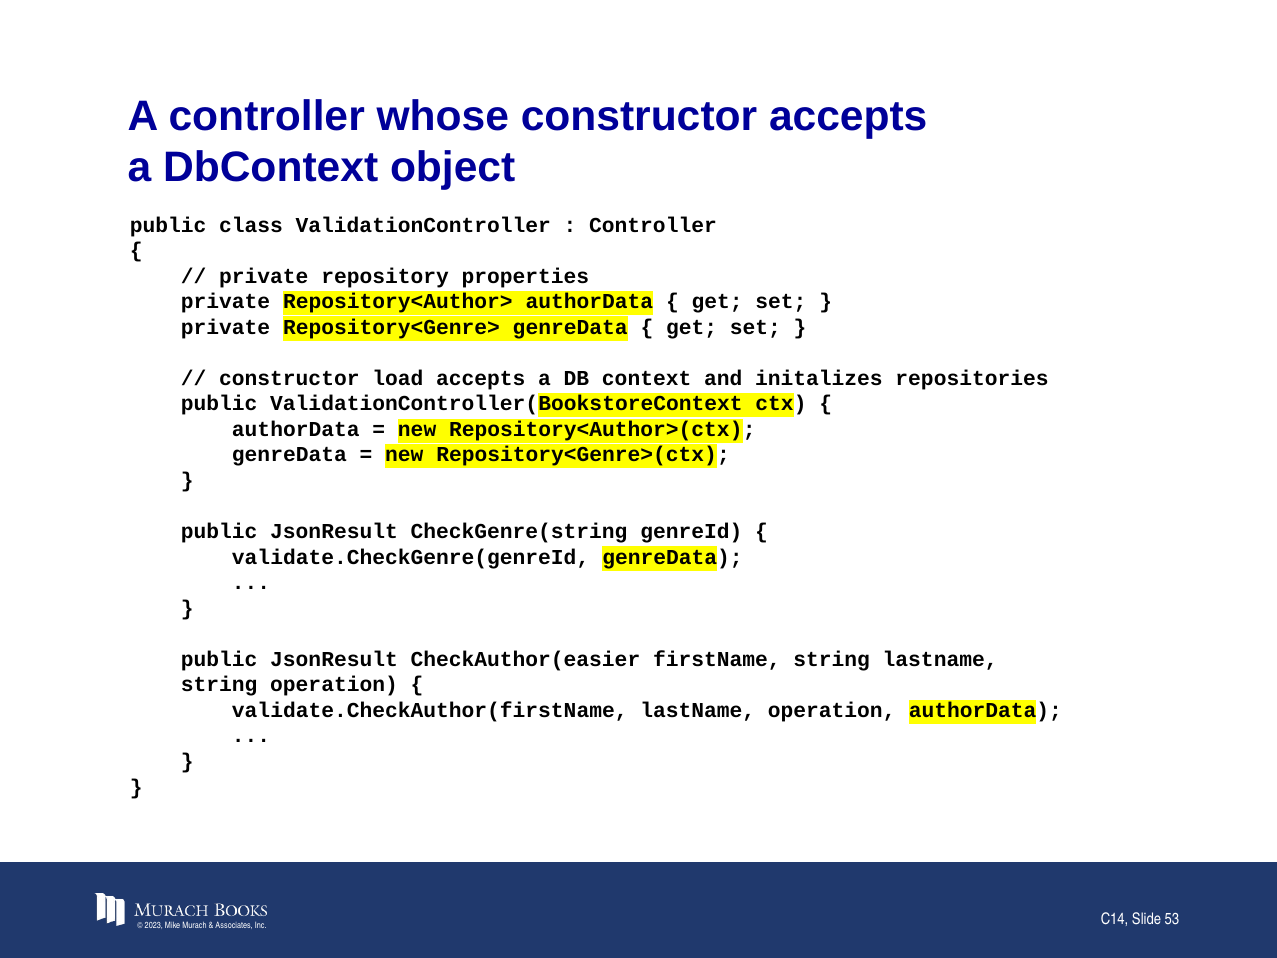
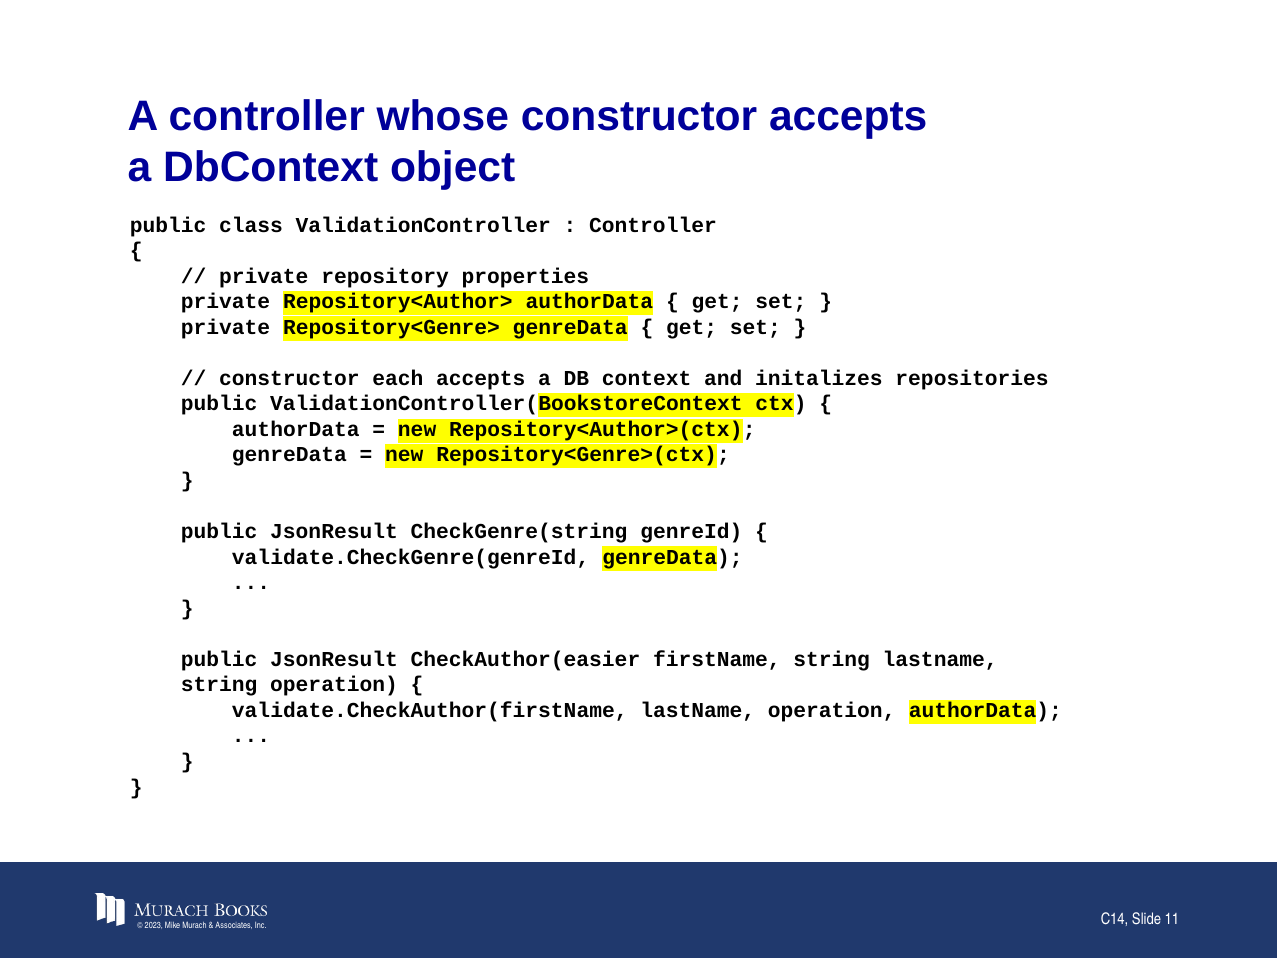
load: load -> each
53: 53 -> 11
